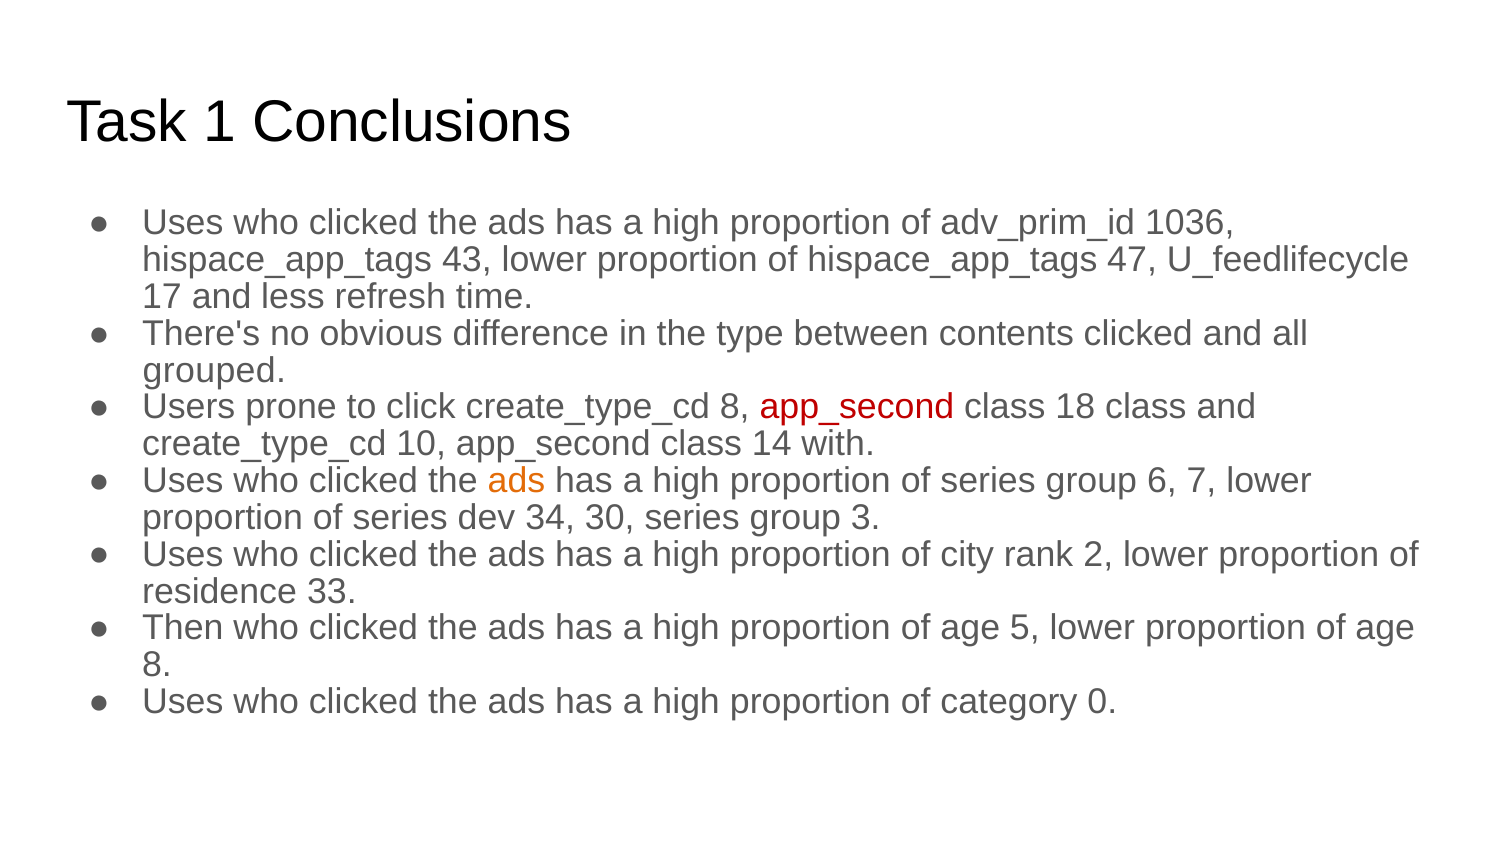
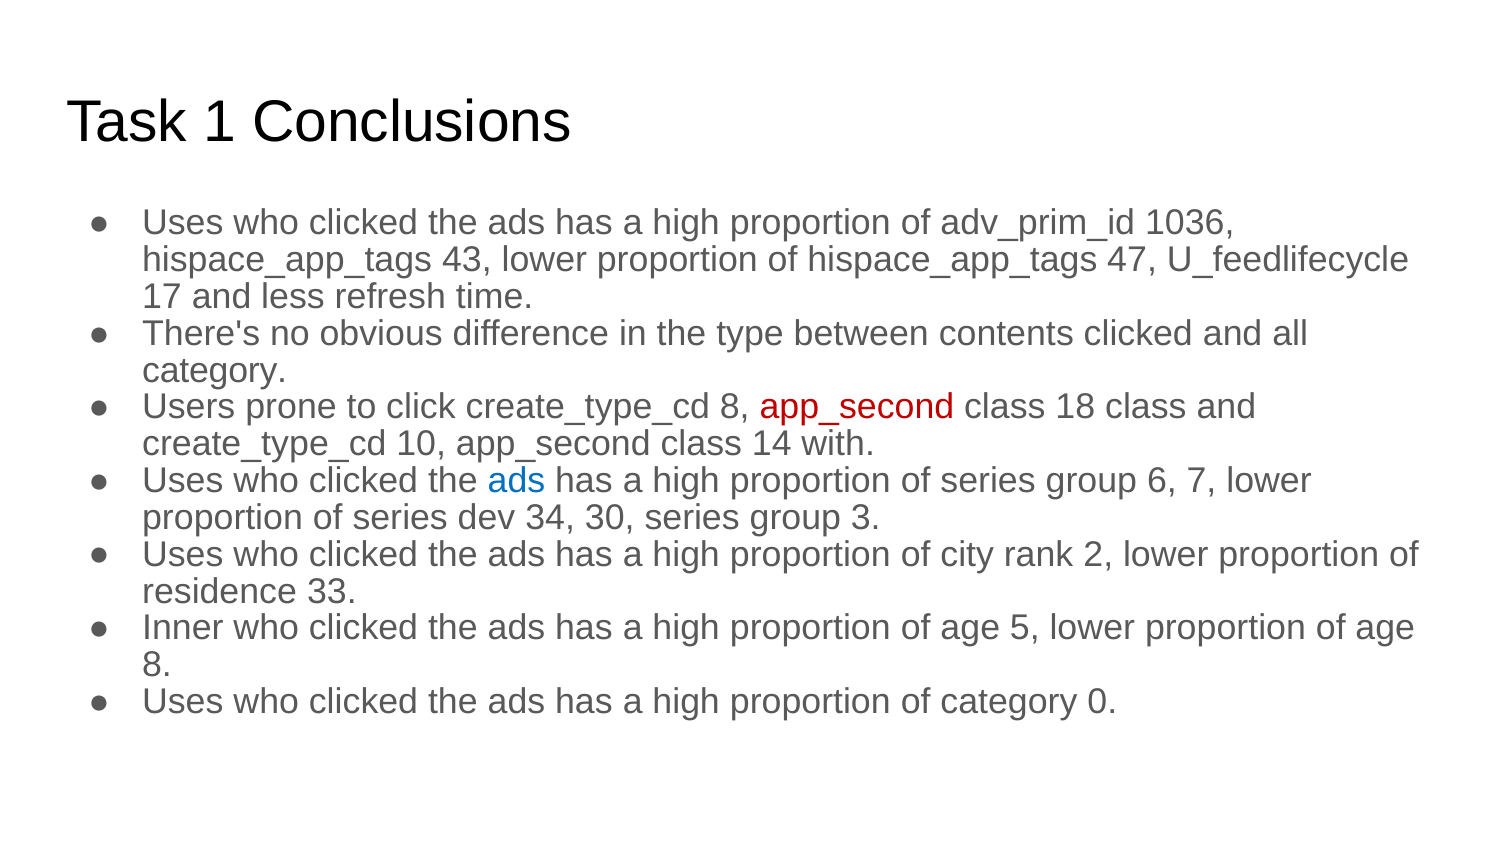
grouped at (214, 370): grouped -> category
ads at (516, 481) colour: orange -> blue
Then: Then -> Inner
